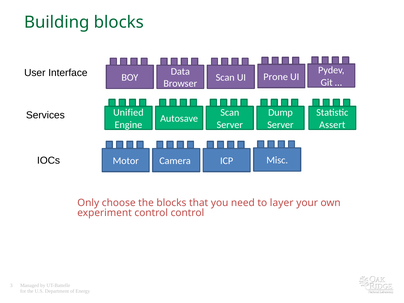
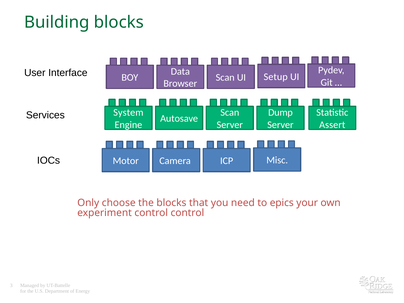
Prone: Prone -> Setup
Unified: Unified -> System
layer: layer -> epics
